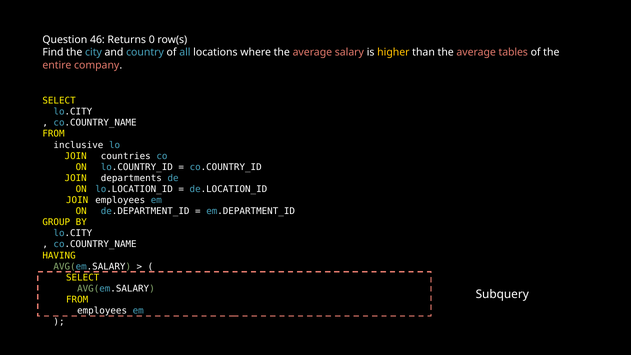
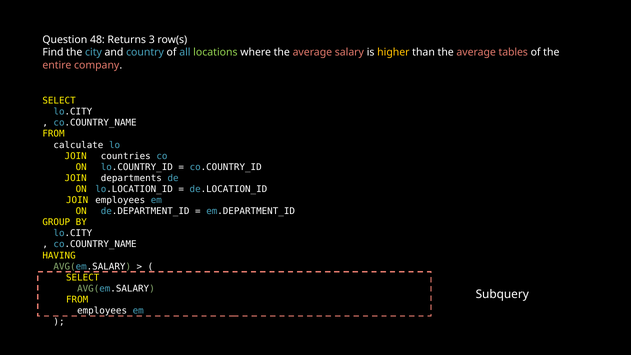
46: 46 -> 48
0: 0 -> 3
locations colour: white -> light green
inclusive: inclusive -> calculate
